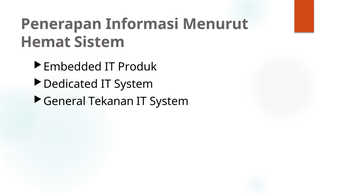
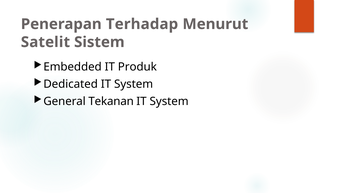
Informasi: Informasi -> Terhadap
Hemat: Hemat -> Satelit
